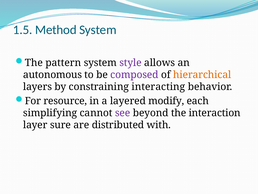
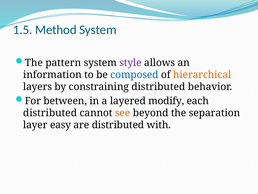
autonomous: autonomous -> information
composed colour: purple -> blue
constraining interacting: interacting -> distributed
resource: resource -> between
simplifying at (50, 113): simplifying -> distributed
see colour: purple -> orange
interaction: interaction -> separation
sure: sure -> easy
